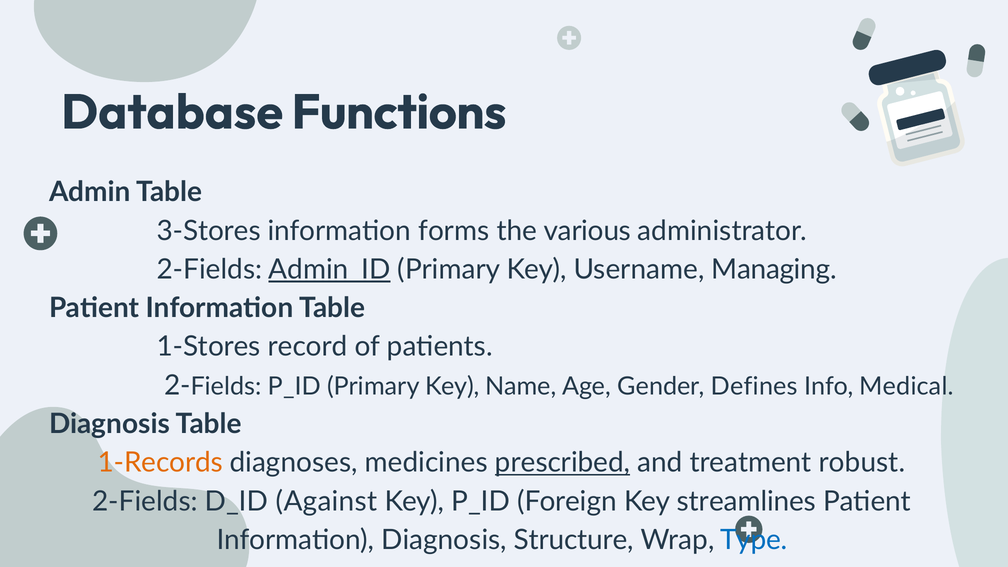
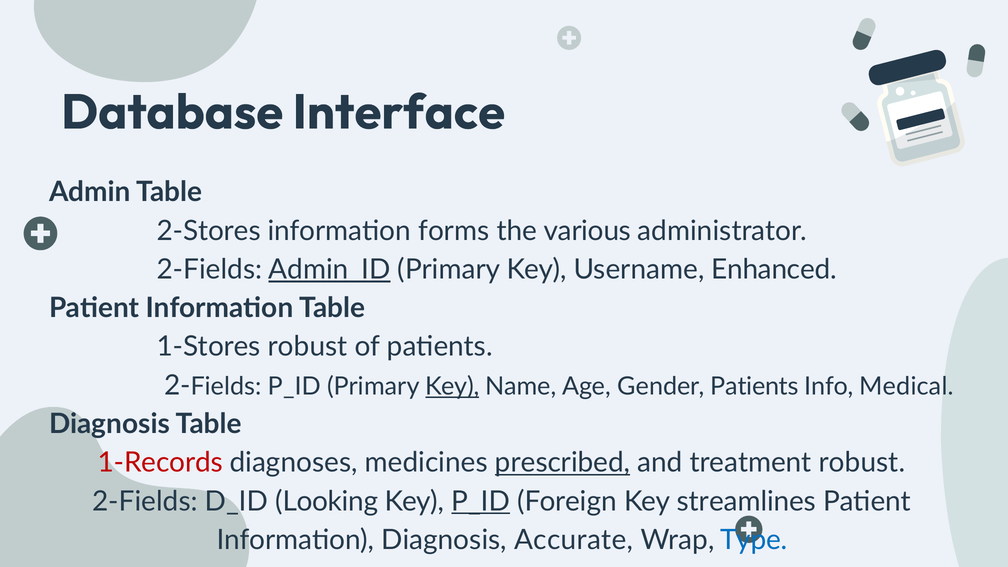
Functions: Functions -> Interface
3-Stores: 3-Stores -> 2-Stores
Managing: Managing -> Enhanced
1-Stores record: record -> robust
Key at (452, 386) underline: none -> present
Gender Defines: Defines -> Patients
1-Records colour: orange -> red
Against: Against -> Looking
P_ID at (481, 501) underline: none -> present
Structure: Structure -> Accurate
